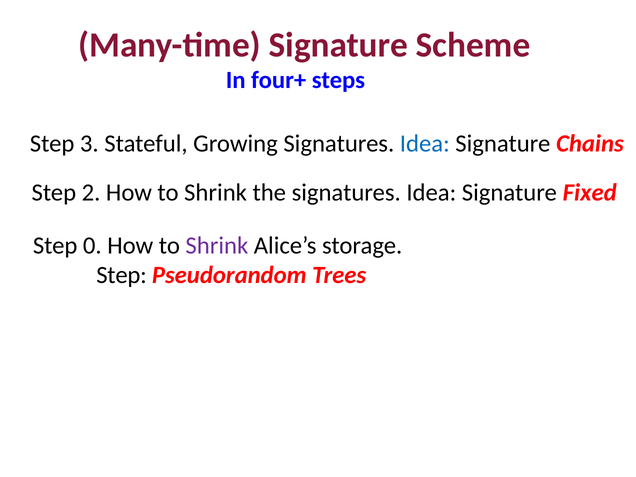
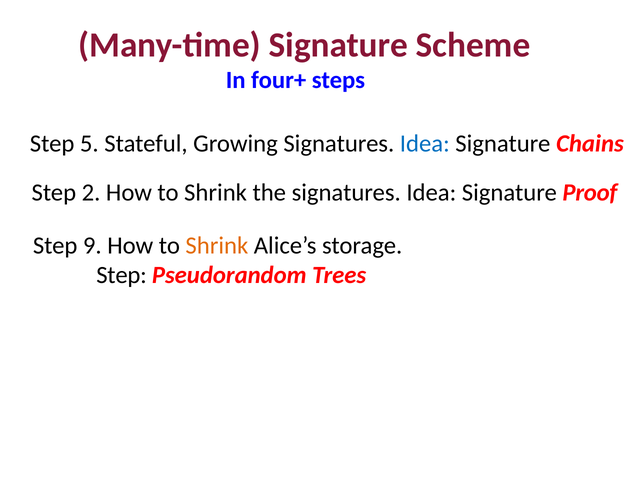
3: 3 -> 5
Fixed: Fixed -> Proof
0: 0 -> 9
Shrink at (217, 245) colour: purple -> orange
